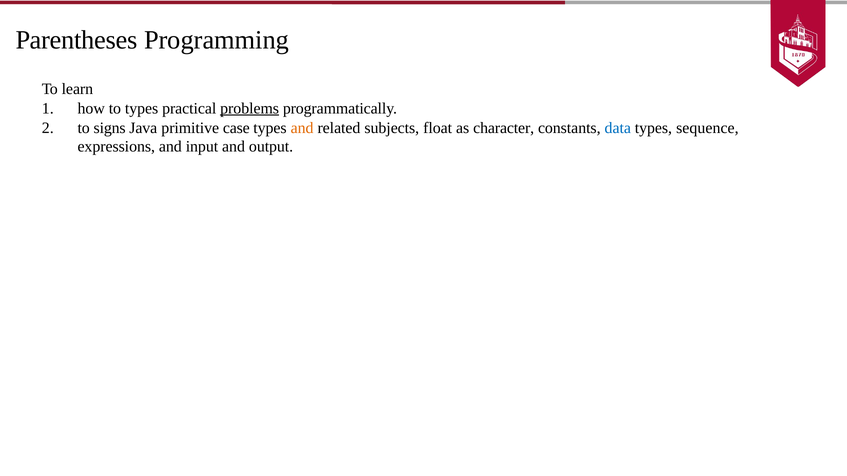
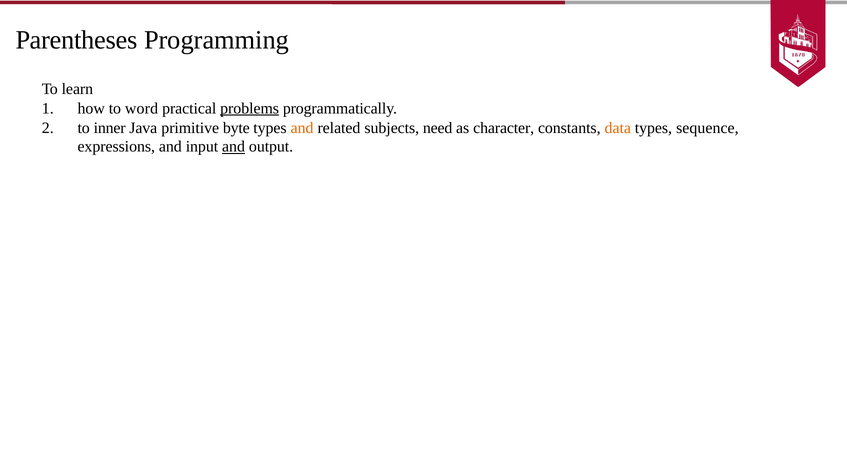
to types: types -> word
signs: signs -> inner
case: case -> byte
float: float -> need
data colour: blue -> orange
and at (234, 147) underline: none -> present
